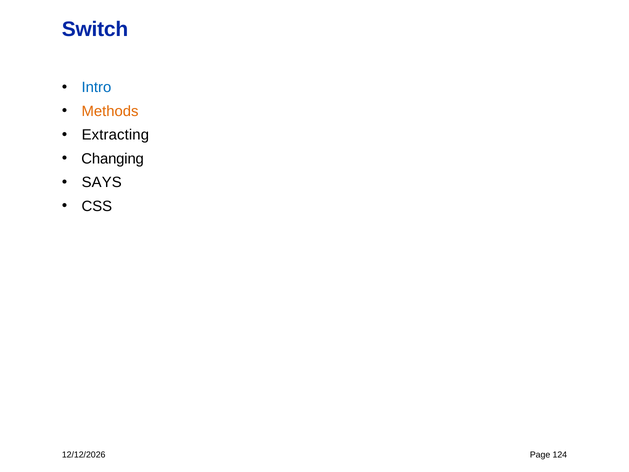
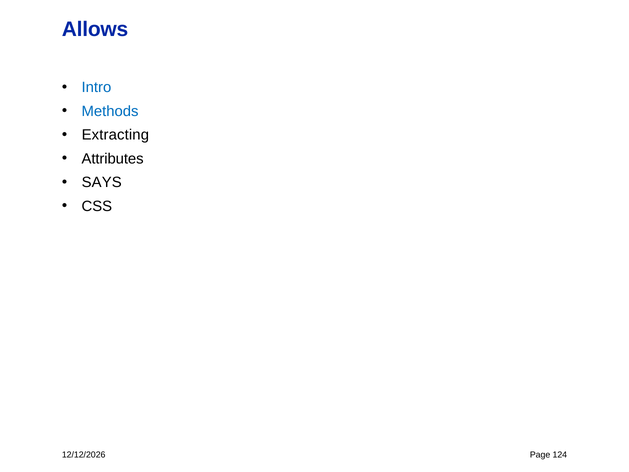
Switch: Switch -> Allows
Methods colour: orange -> blue
Changing: Changing -> Attributes
